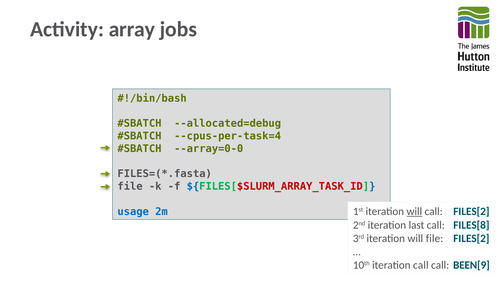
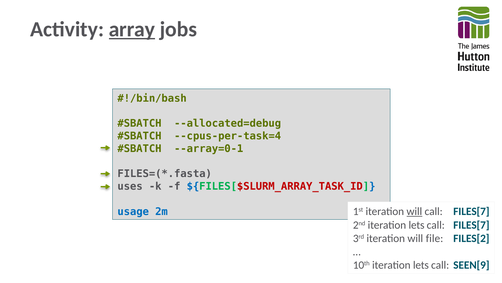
array underline: none -> present
--array=0-0: --array=0-0 -> --array=0-1
file at (130, 186): file -> uses
FILES[2 at (471, 211): FILES[2 -> FILES[7
2nd iteration last: last -> lets
FILES[8 at (471, 225): FILES[8 -> FILES[7
10th iteration call: call -> lets
BEEN[9: BEEN[9 -> SEEN[9
